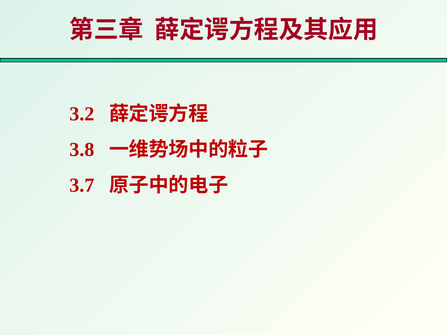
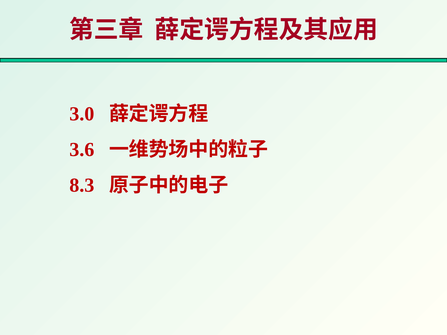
3.2: 3.2 -> 3.0
3.8: 3.8 -> 3.6
3.7: 3.7 -> 8.3
